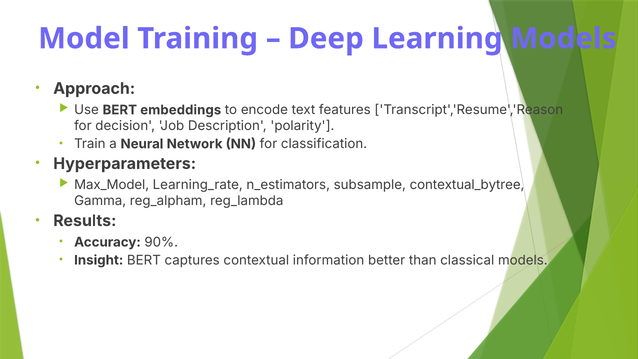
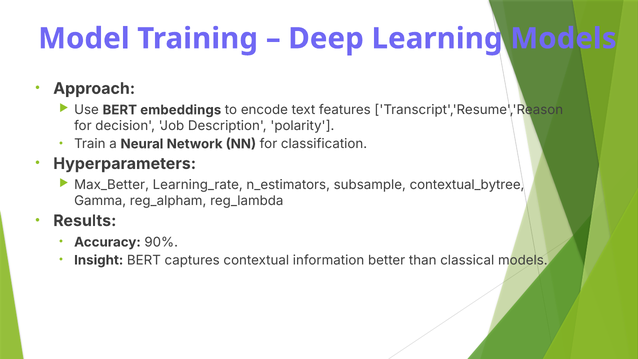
Max_Model: Max_Model -> Max_Better
